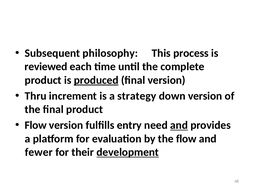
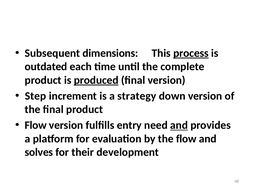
philosophy: philosophy -> dimensions
process underline: none -> present
reviewed: reviewed -> outdated
Thru: Thru -> Step
fewer: fewer -> solves
development underline: present -> none
